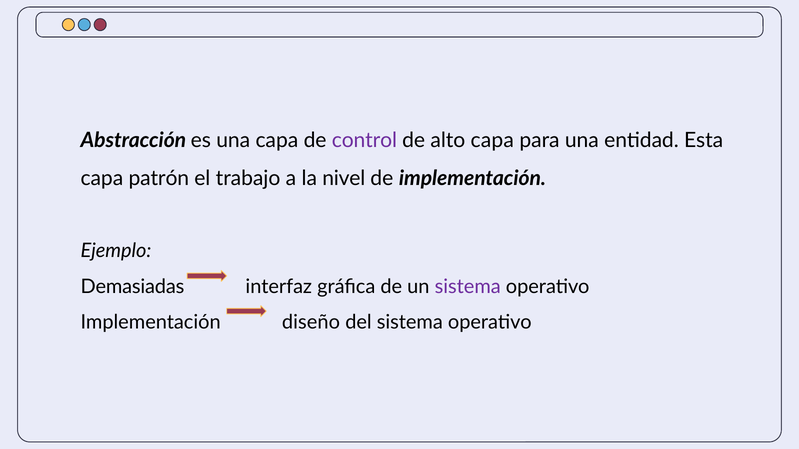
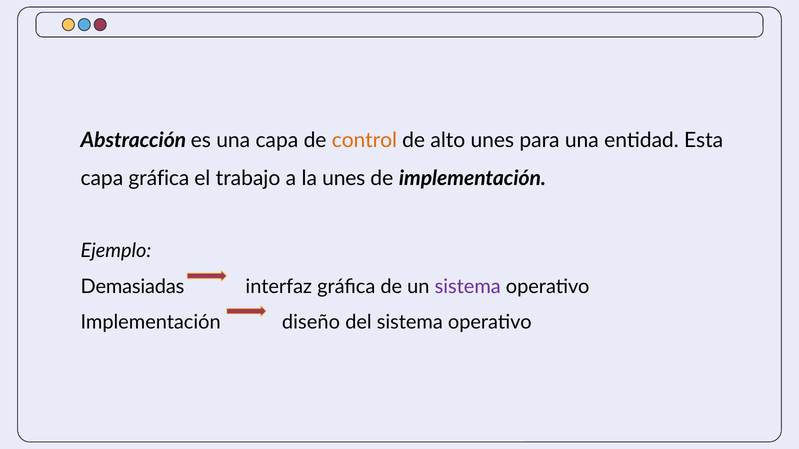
control colour: purple -> orange
alto capa: capa -> unes
capa patrón: patrón -> gráfica
la nivel: nivel -> unes
